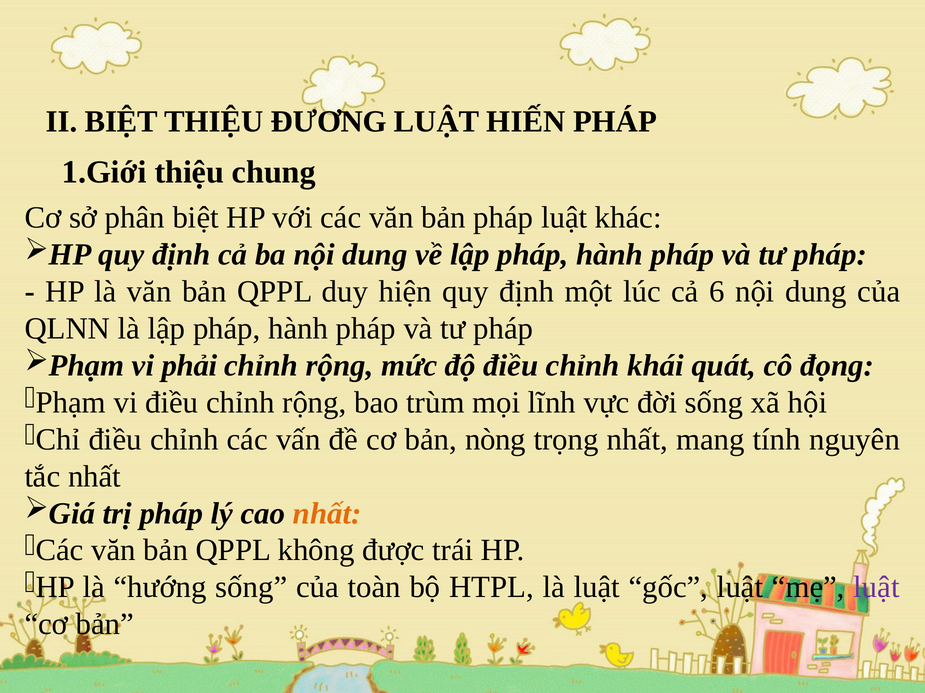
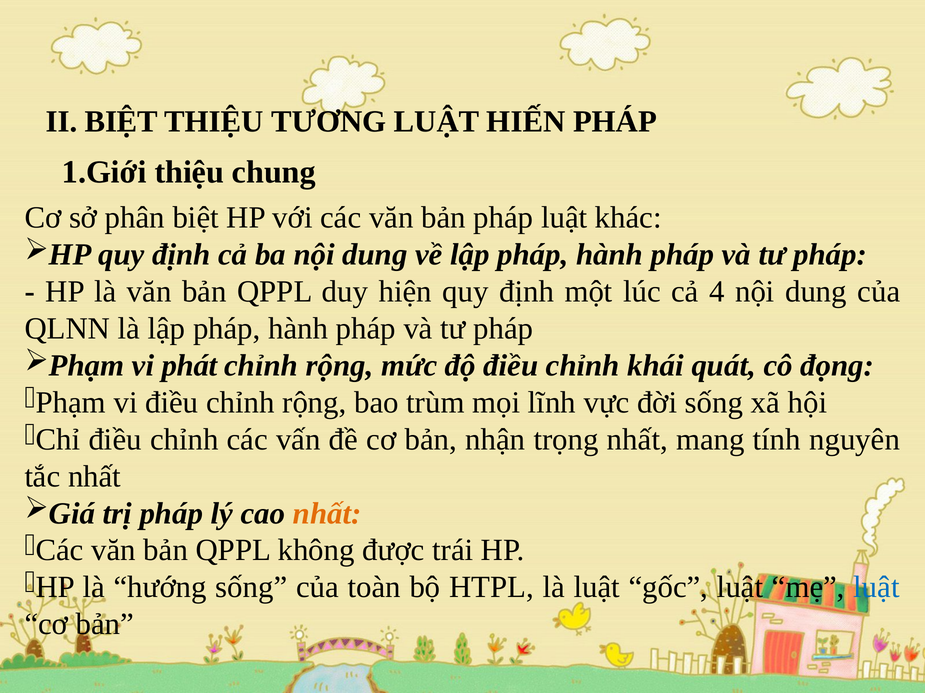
ĐƯƠNG: ĐƯƠNG -> TƯƠNG
6: 6 -> 4
phải: phải -> phát
nòng: nòng -> nhận
luật at (876, 588) colour: purple -> blue
